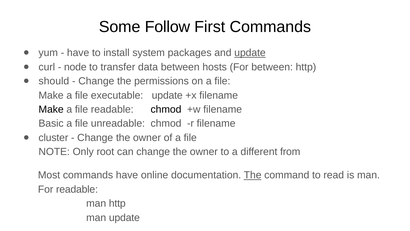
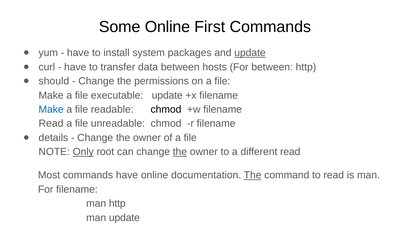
Some Follow: Follow -> Online
node at (75, 67): node -> have
Make at (51, 109) colour: black -> blue
Basic at (51, 123): Basic -> Read
cluster: cluster -> details
Only underline: none -> present
the at (180, 152) underline: none -> present
different from: from -> read
For readable: readable -> filename
